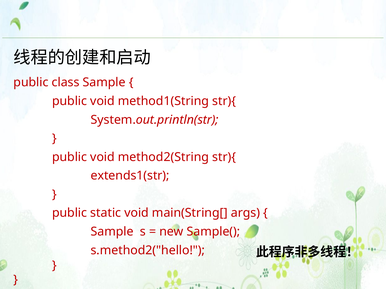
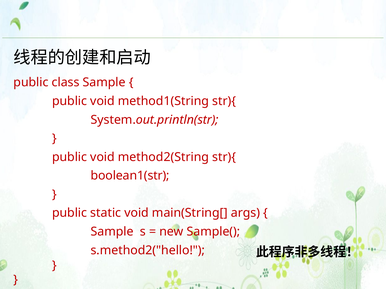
extends1(str: extends1(str -> boolean1(str
